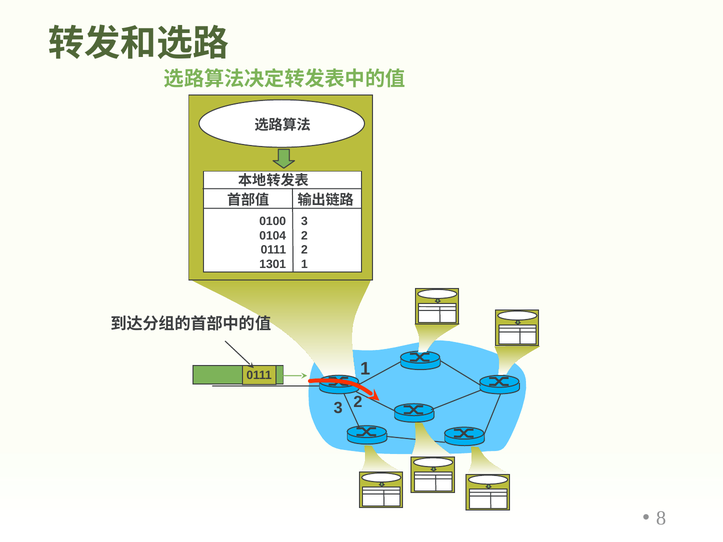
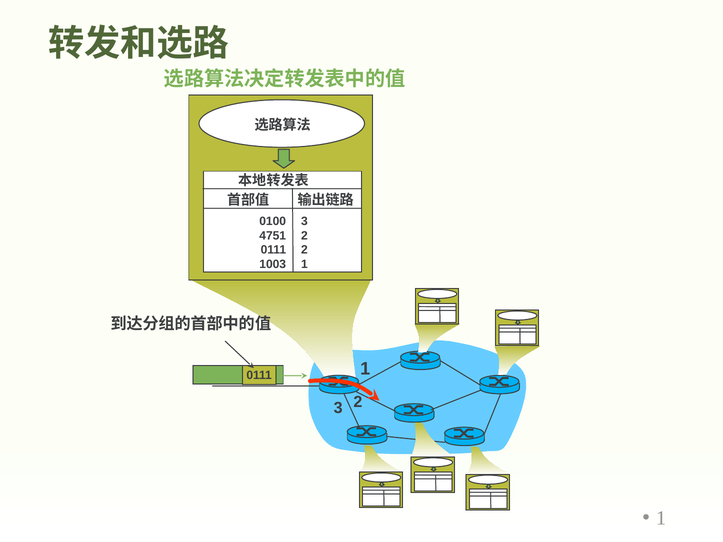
0104: 0104 -> 4751
1301: 1301 -> 1003
8 at (661, 518): 8 -> 1
